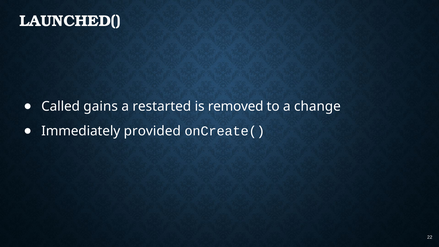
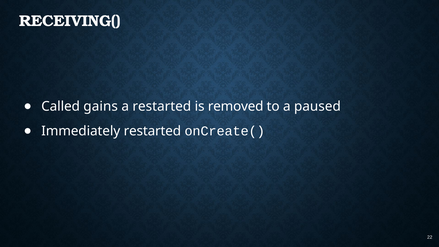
LAUNCHED(: LAUNCHED( -> RECEIVING(
change: change -> paused
Immediately provided: provided -> restarted
